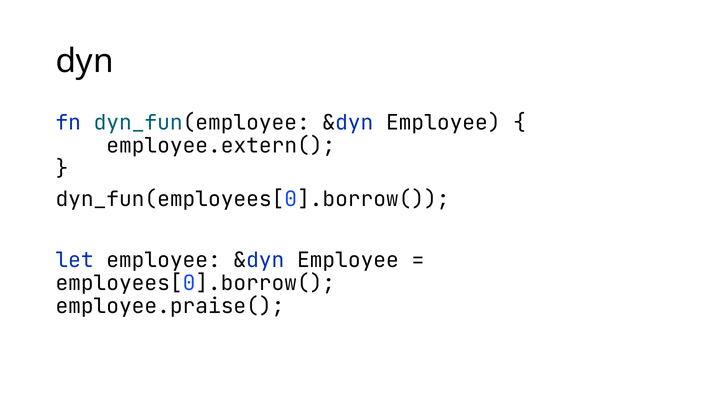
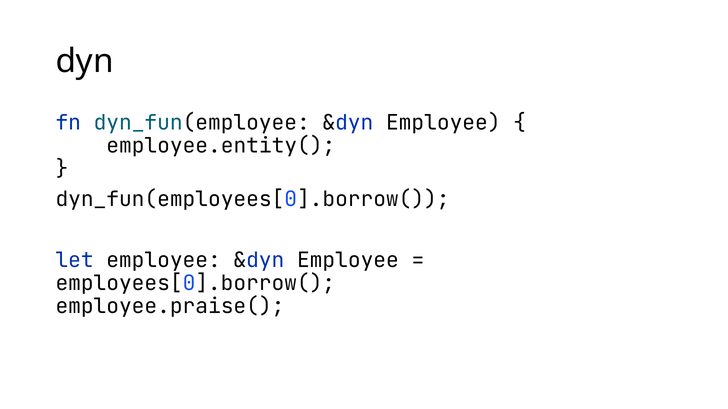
employee.extern(: employee.extern( -> employee.entity(
